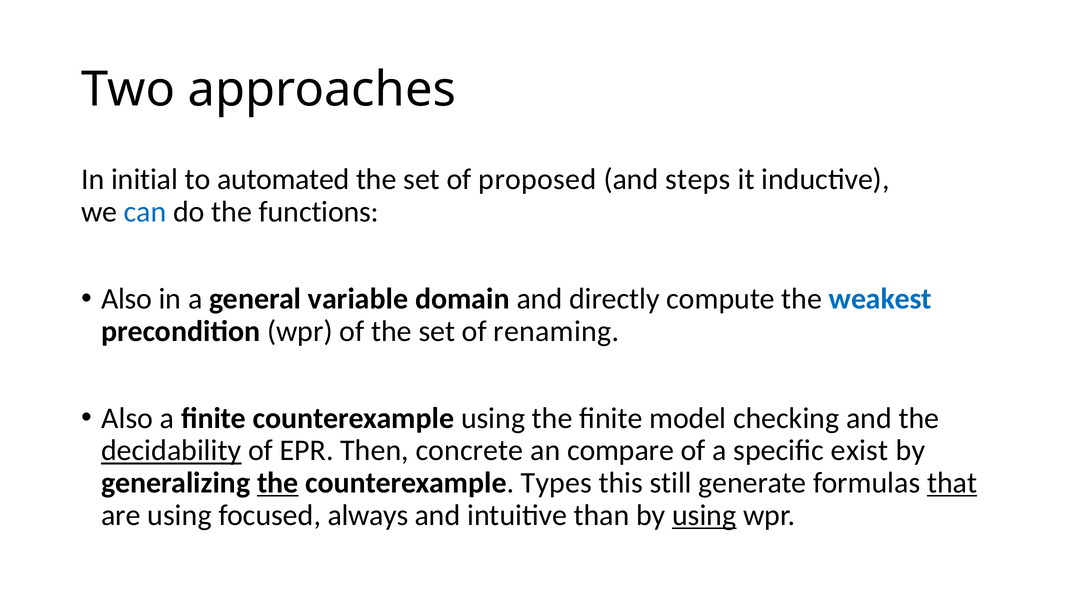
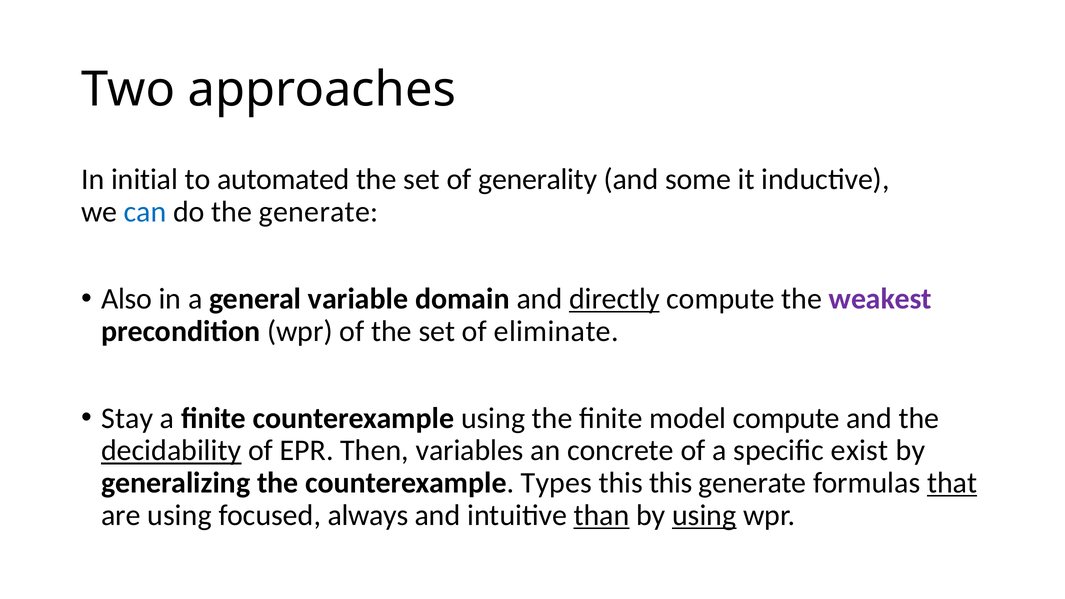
proposed: proposed -> generality
steps: steps -> some
the functions: functions -> generate
directly underline: none -> present
weakest colour: blue -> purple
renaming: renaming -> eliminate
Also at (127, 418): Also -> Stay
model checking: checking -> compute
concrete: concrete -> variables
compare: compare -> concrete
the at (278, 483) underline: present -> none
this still: still -> this
than underline: none -> present
